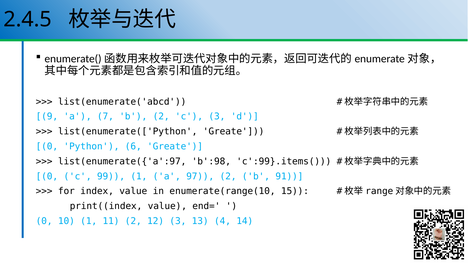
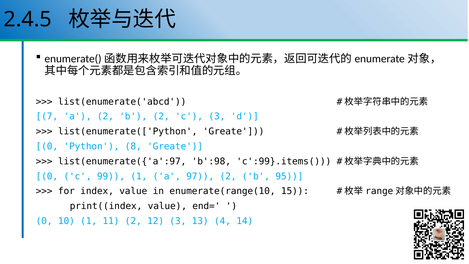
9: 9 -> 7
a 7: 7 -> 2
6: 6 -> 8
91: 91 -> 95
